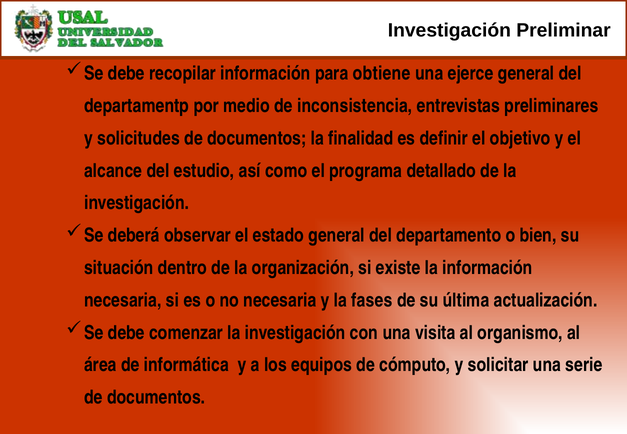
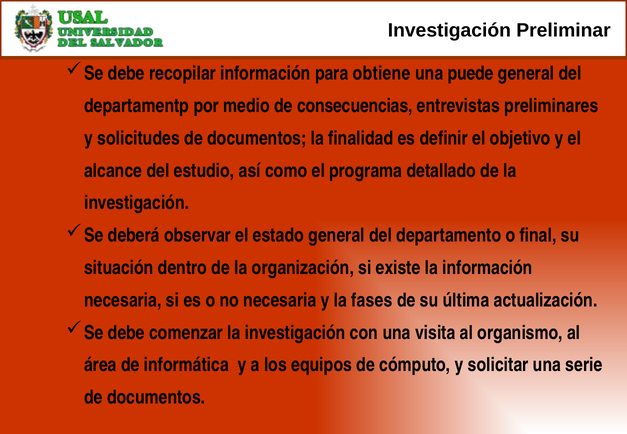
ejerce: ejerce -> puede
inconsistencia: inconsistencia -> consecuencias
bien: bien -> final
